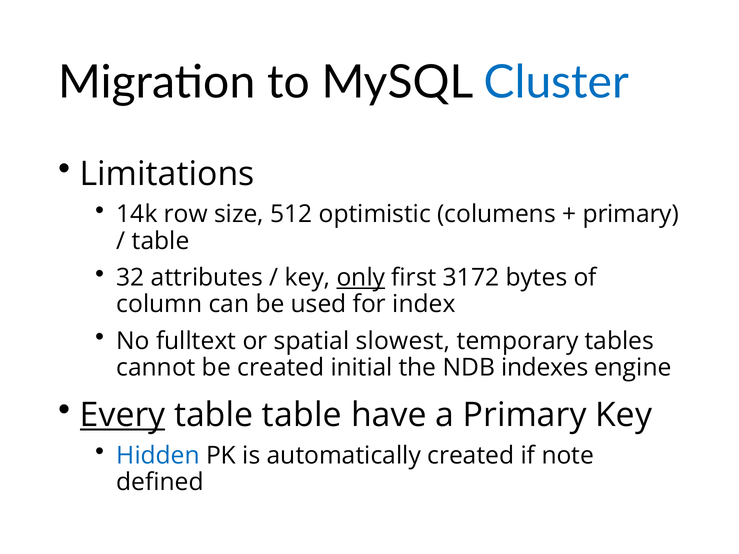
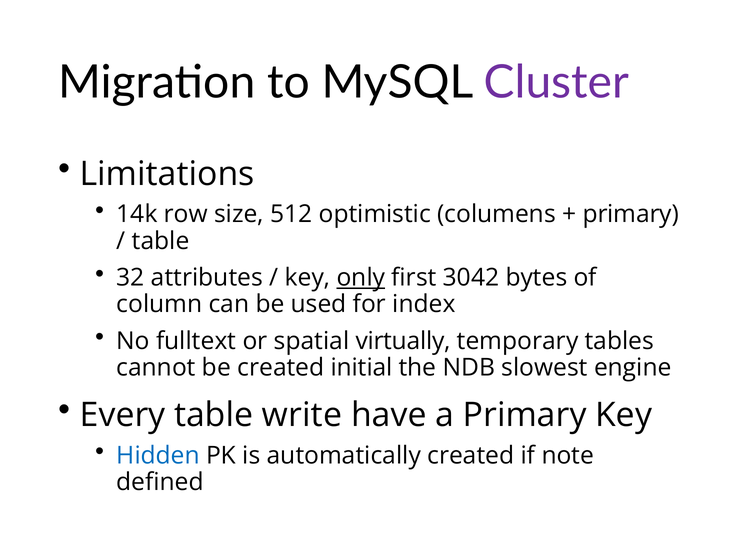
Cluster colour: blue -> purple
3172: 3172 -> 3042
slowest: slowest -> virtually
indexes: indexes -> slowest
Every underline: present -> none
table table: table -> write
